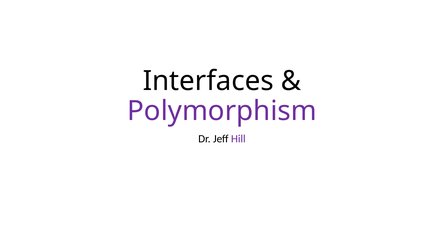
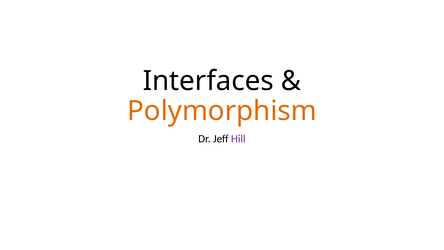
Polymorphism colour: purple -> orange
